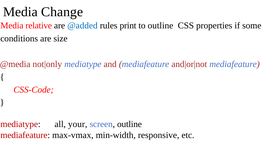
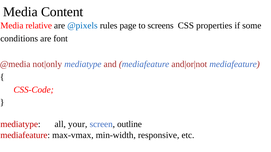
Change: Change -> Content
@added: @added -> @pixels
print: print -> page
to outline: outline -> screens
size: size -> font
